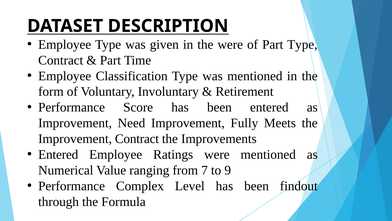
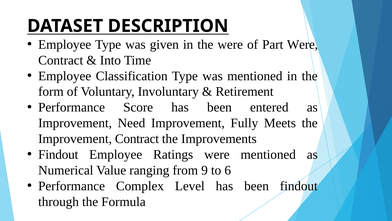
Part Type: Type -> Were
Part at (110, 60): Part -> Into
Entered at (58, 154): Entered -> Findout
7: 7 -> 9
9: 9 -> 6
